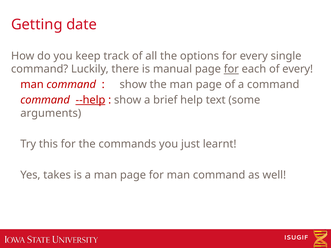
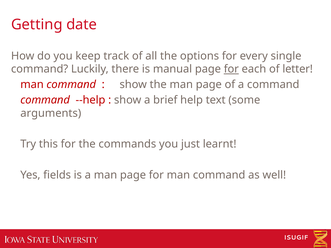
of every: every -> letter
--help underline: present -> none
takes: takes -> fields
